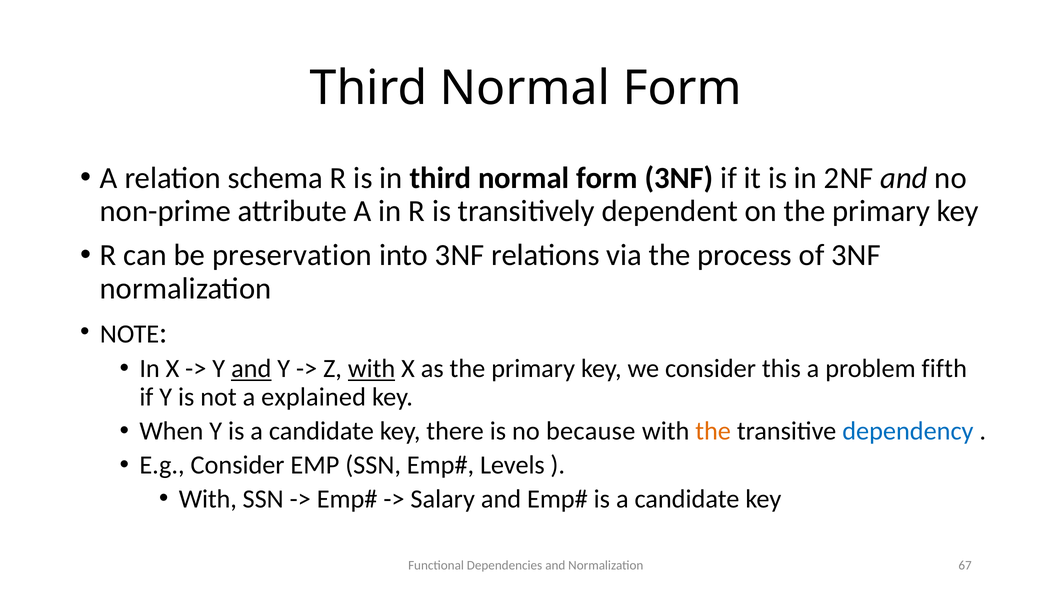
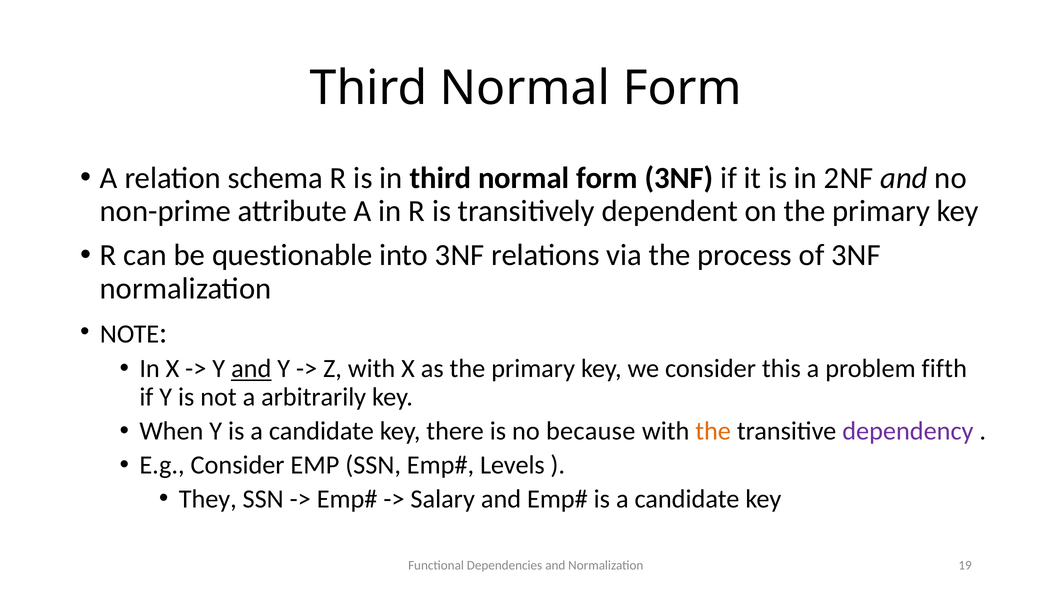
preservation: preservation -> questionable
with at (372, 369) underline: present -> none
explained: explained -> arbitrarily
dependency colour: blue -> purple
With at (208, 499): With -> They
67: 67 -> 19
